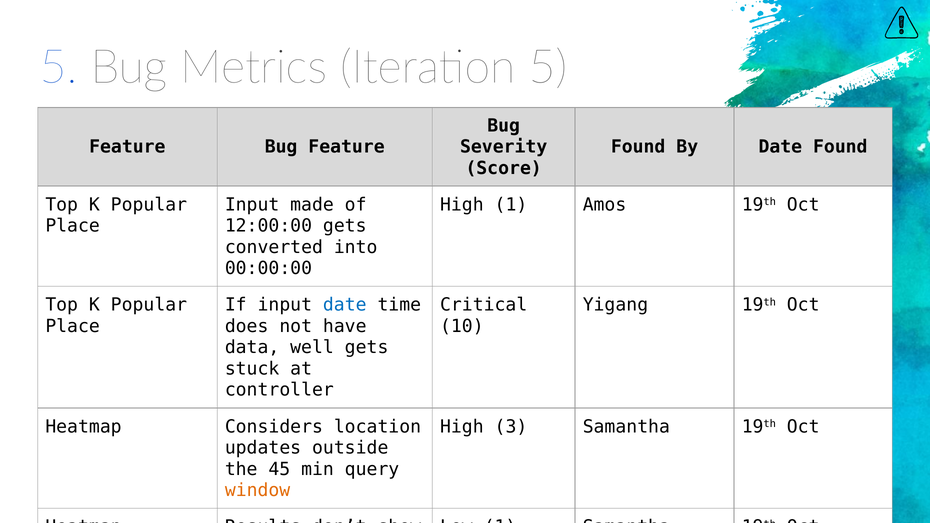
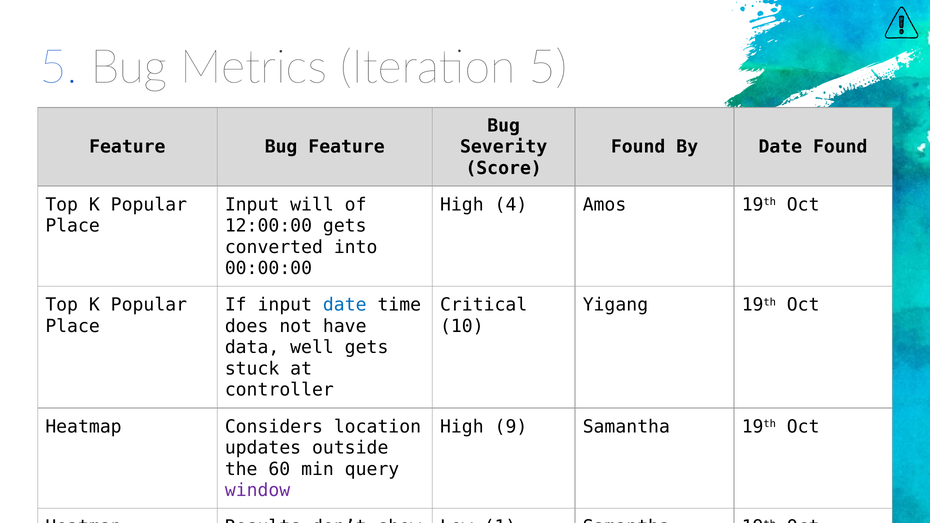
made: made -> will
High 1: 1 -> 4
3: 3 -> 9
45: 45 -> 60
window colour: orange -> purple
